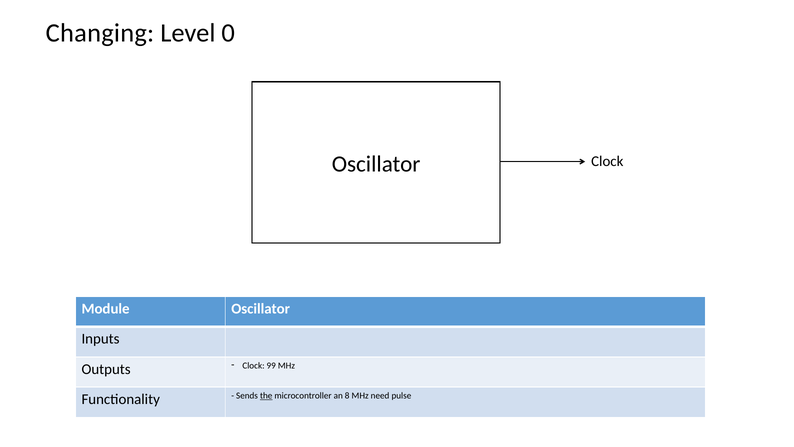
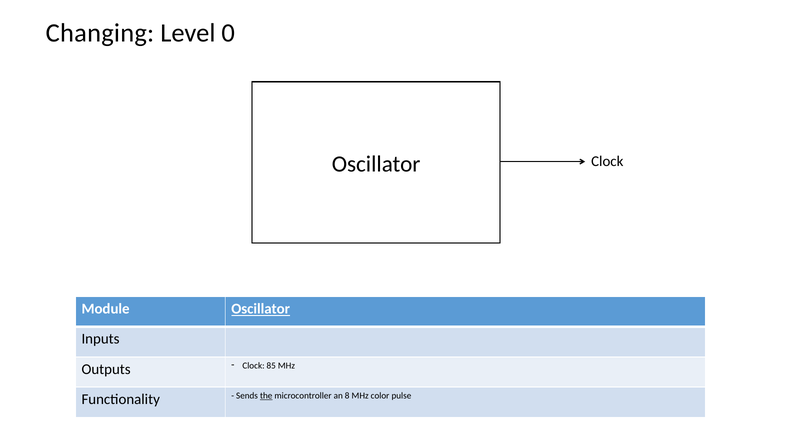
Oscillator at (261, 309) underline: none -> present
99: 99 -> 85
need: need -> color
